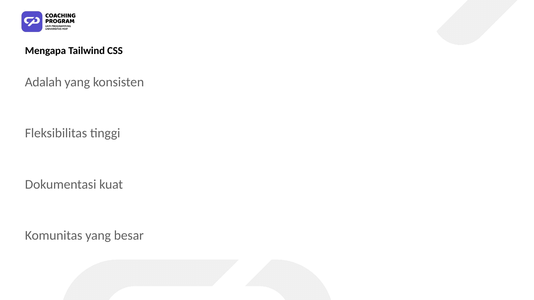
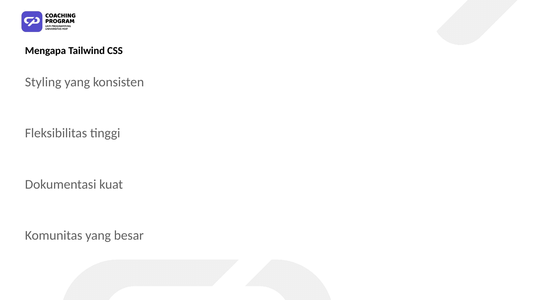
Adalah: Adalah -> Styling
